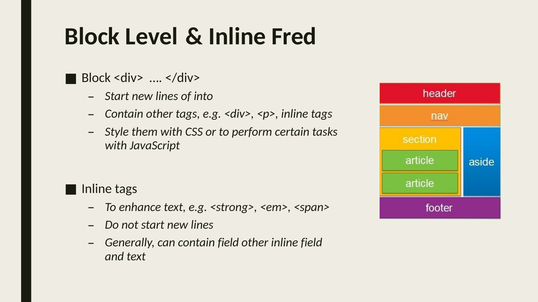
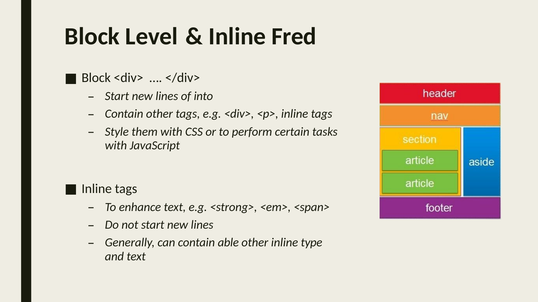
contain field: field -> able
inline field: field -> type
